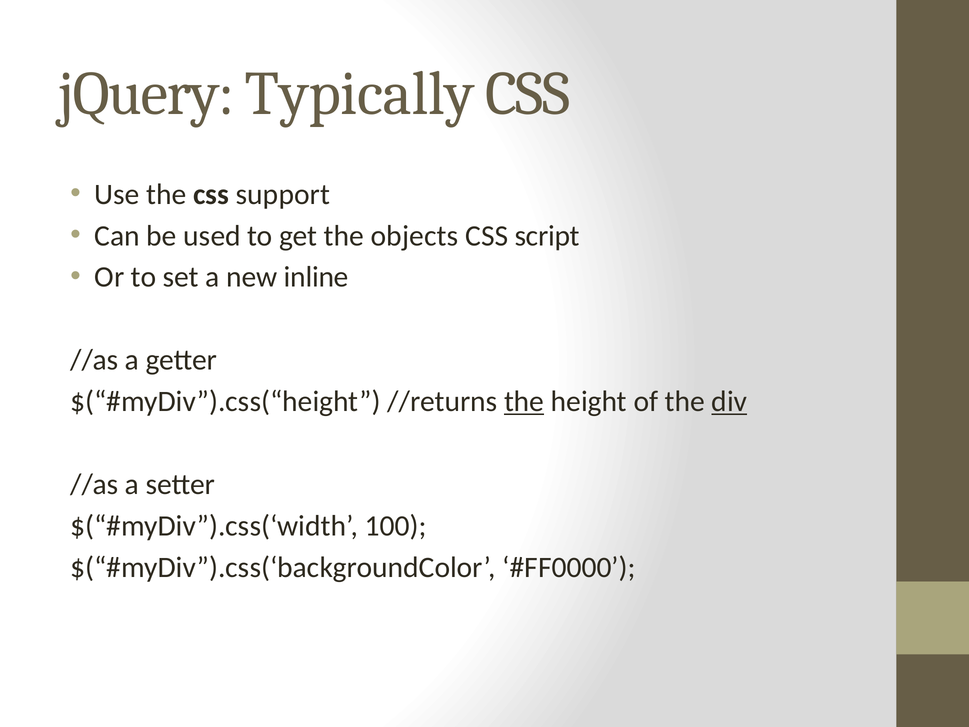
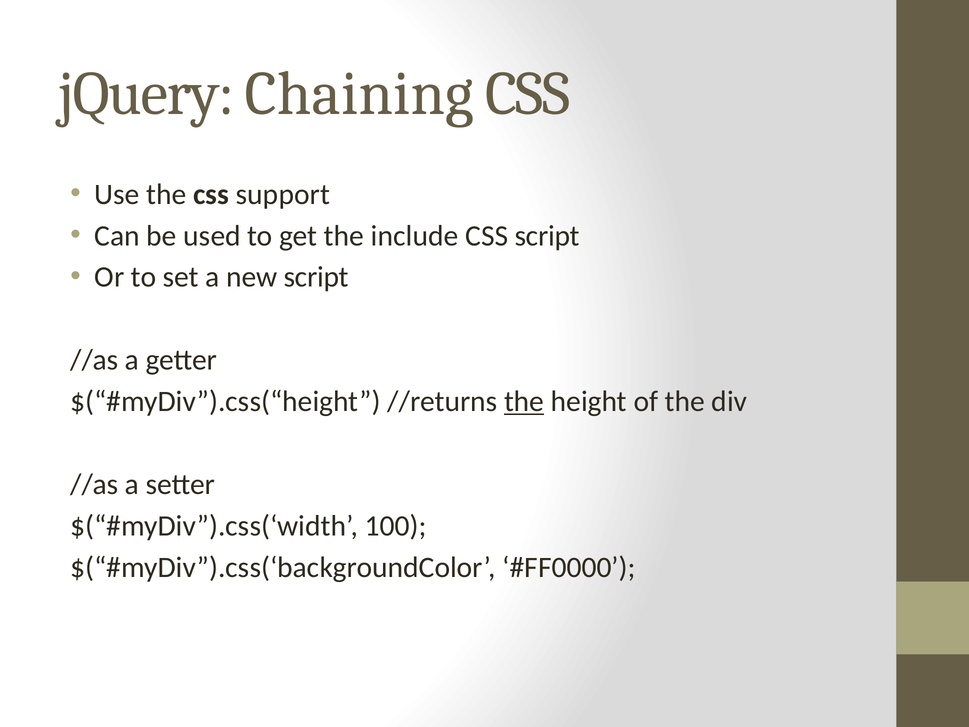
Typically: Typically -> Chaining
objects: objects -> include
new inline: inline -> script
div underline: present -> none
